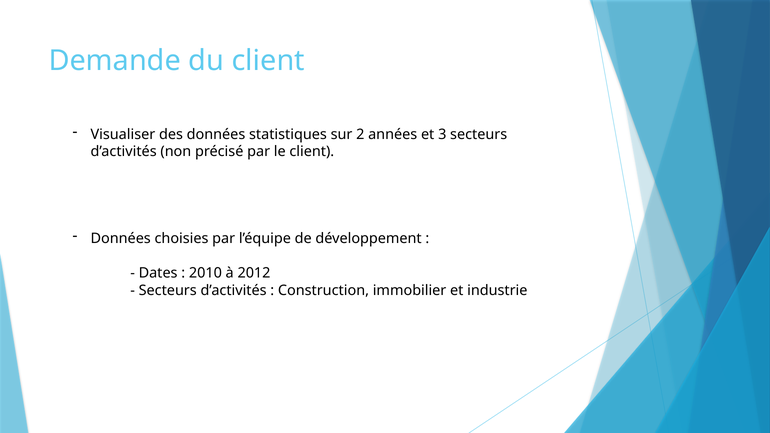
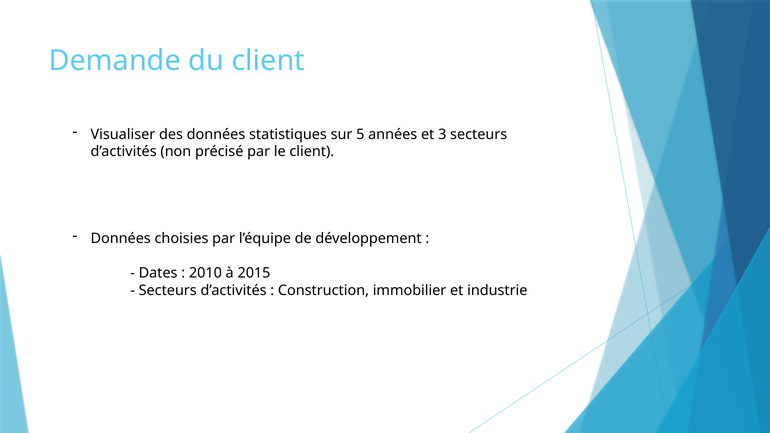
2: 2 -> 5
2012: 2012 -> 2015
